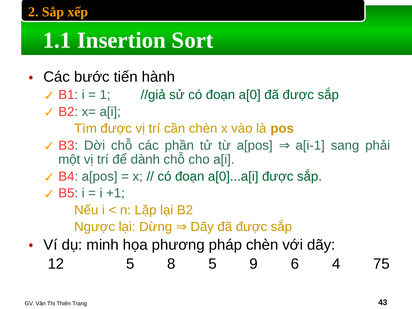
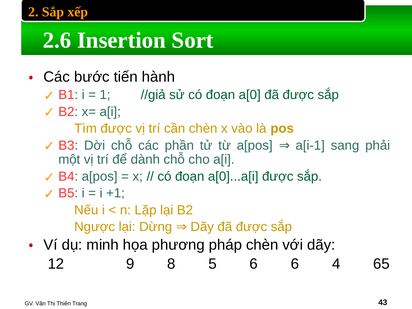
1.1: 1.1 -> 2.6
12 5: 5 -> 9
5 9: 9 -> 6
75: 75 -> 65
